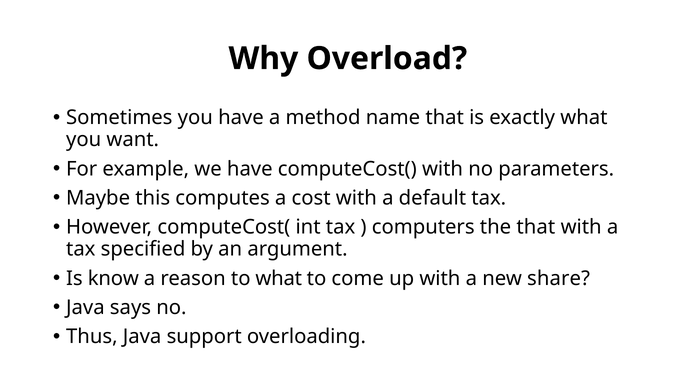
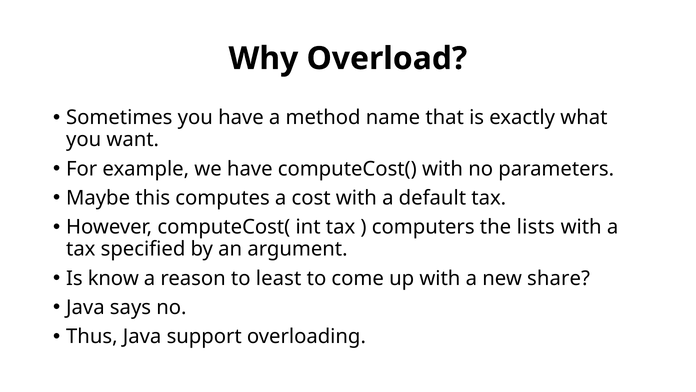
the that: that -> lists
to what: what -> least
